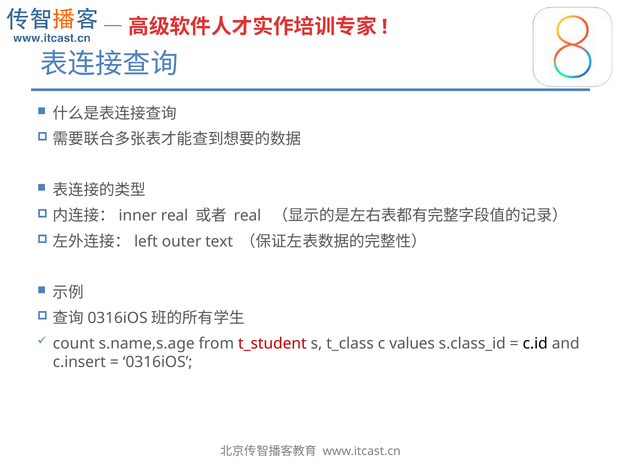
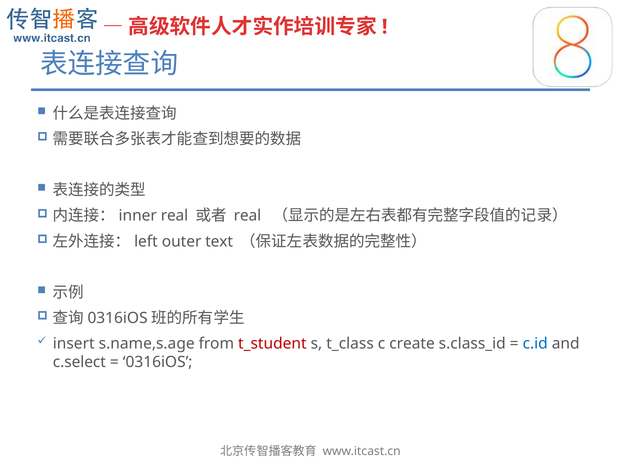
count: count -> insert
values: values -> create
c.id colour: black -> blue
c.insert: c.insert -> c.select
